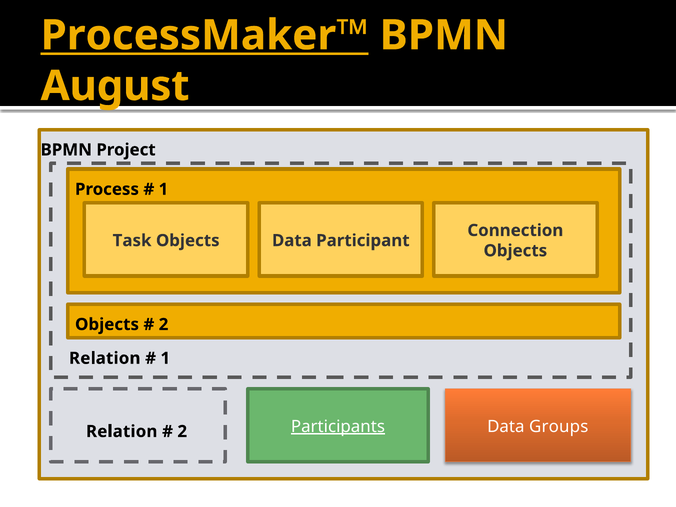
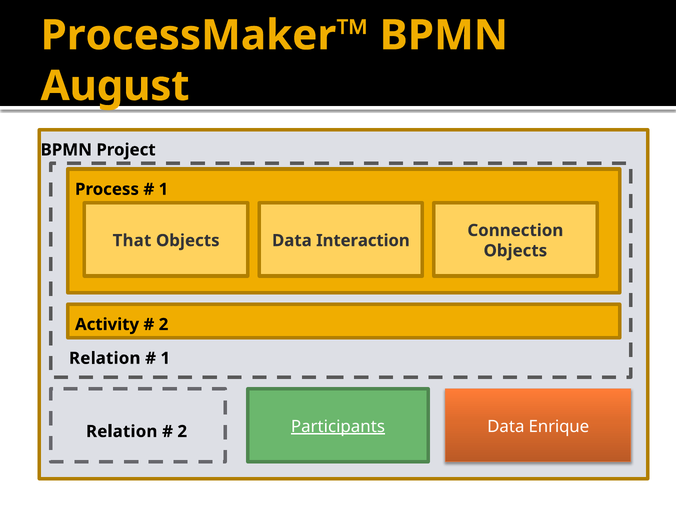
ProcessMaker™ underline: present -> none
Task: Task -> That
Participant: Participant -> Interaction
Objects at (107, 324): Objects -> Activity
Groups: Groups -> Enrique
